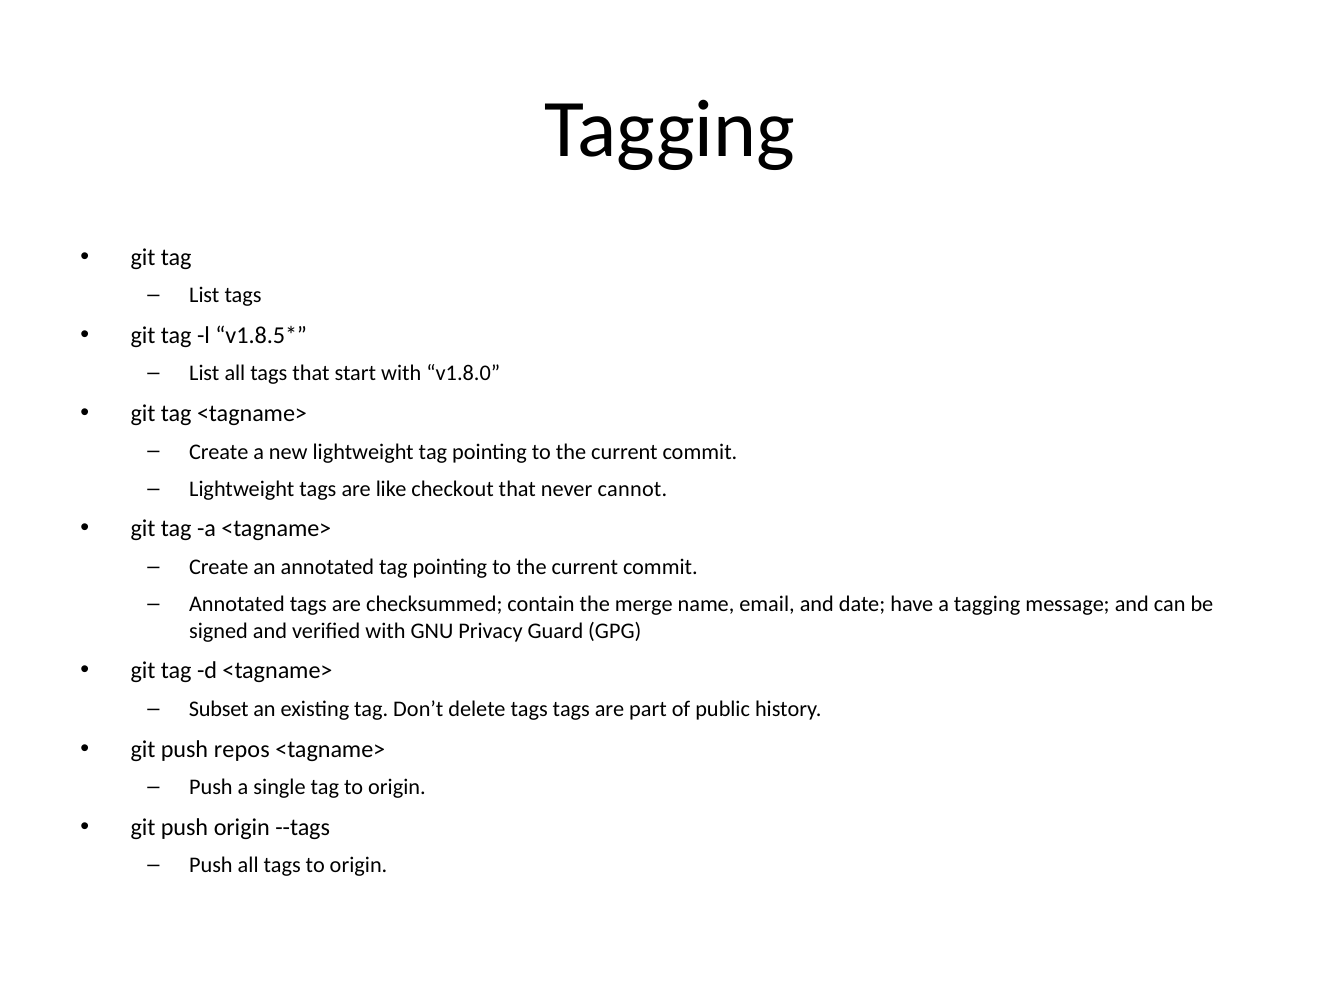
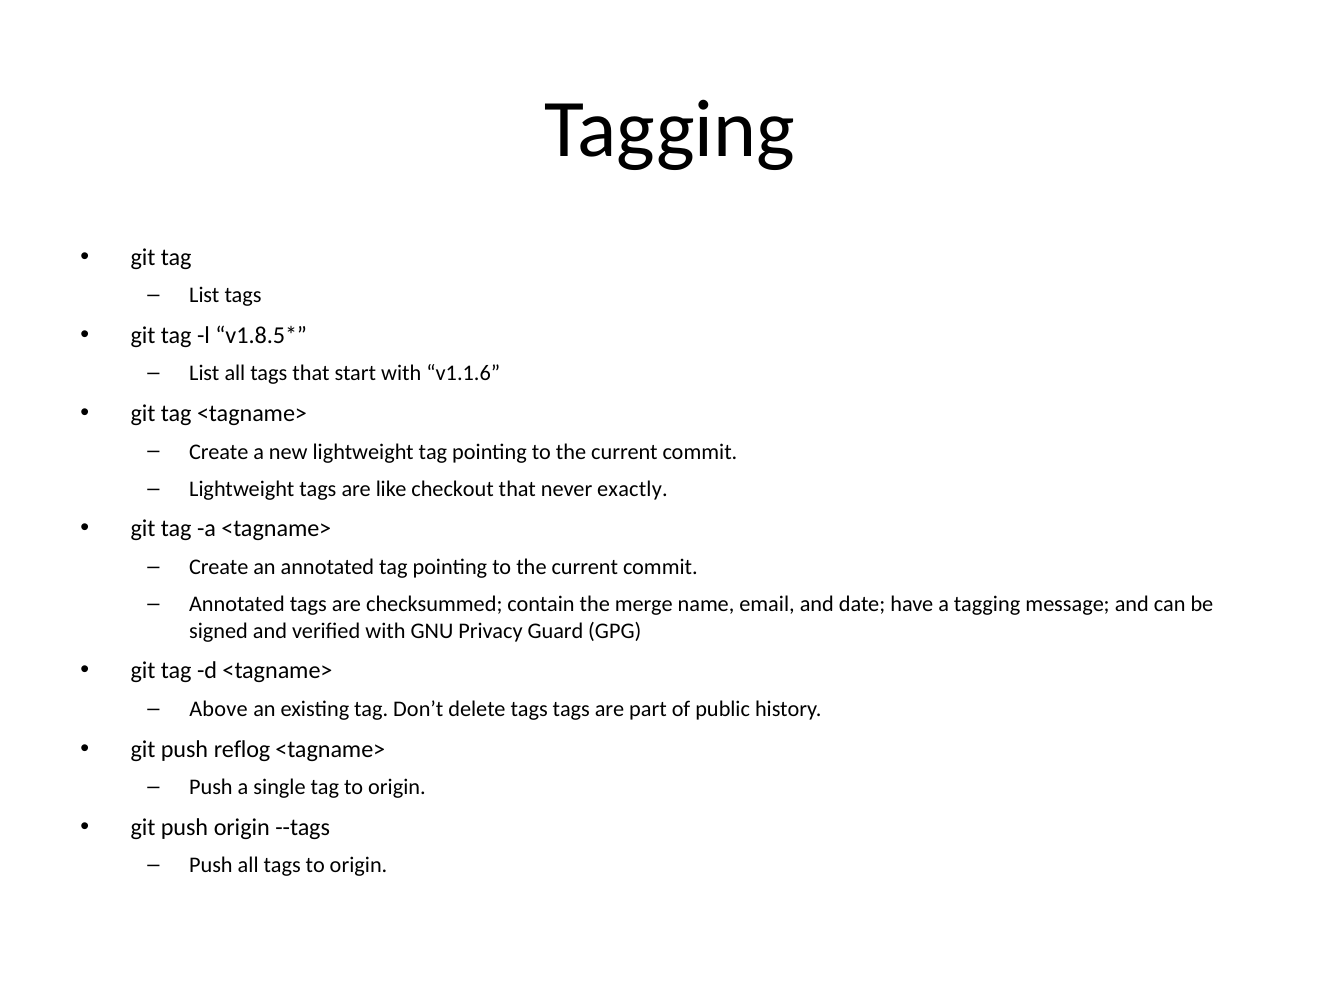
v1.8.0: v1.8.0 -> v1.1.6
cannot: cannot -> exactly
Subset: Subset -> Above
repos: repos -> reflog
